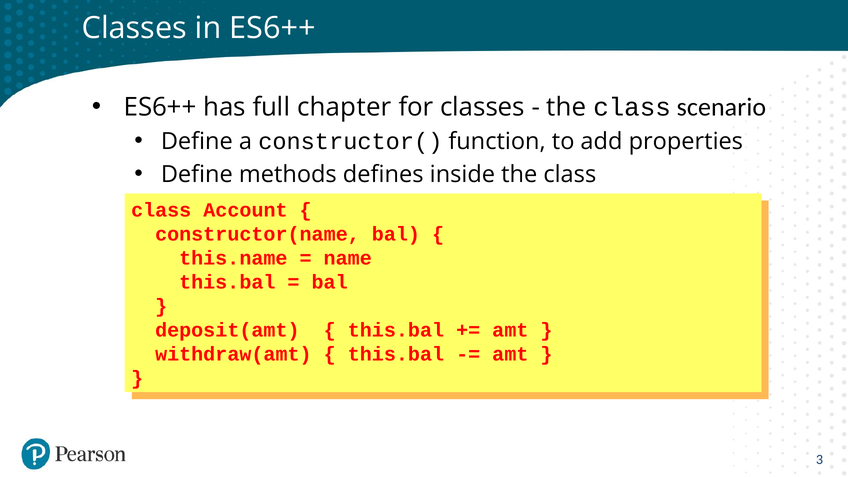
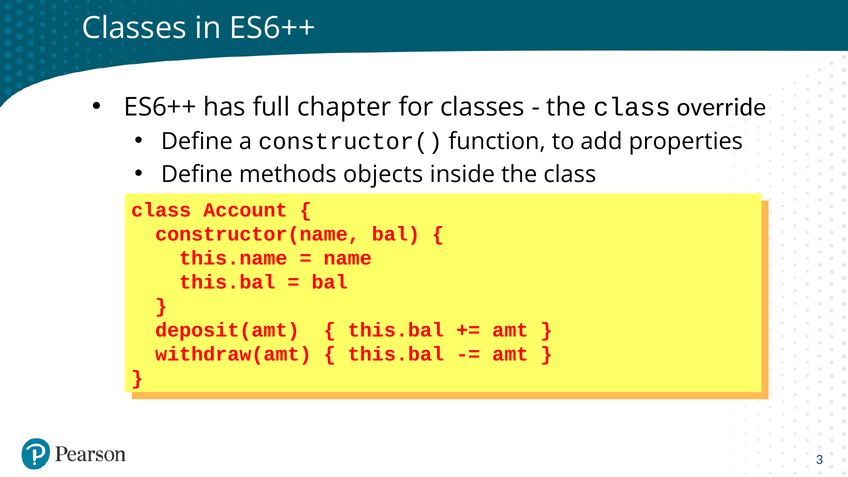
scenario: scenario -> override
defines: defines -> objects
